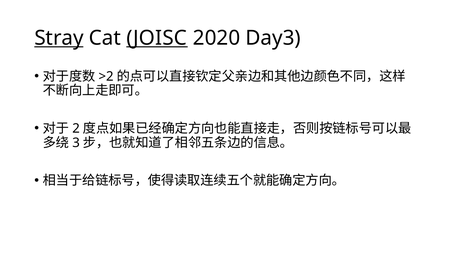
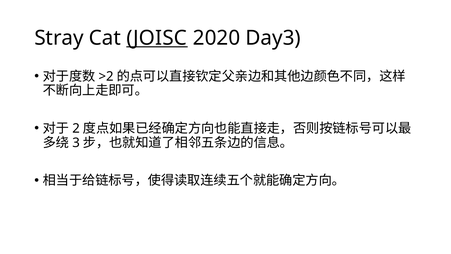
Stray underline: present -> none
